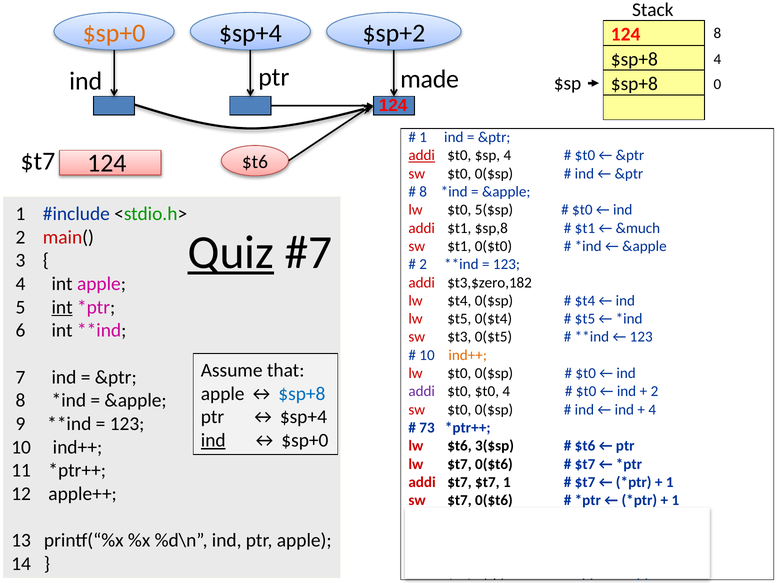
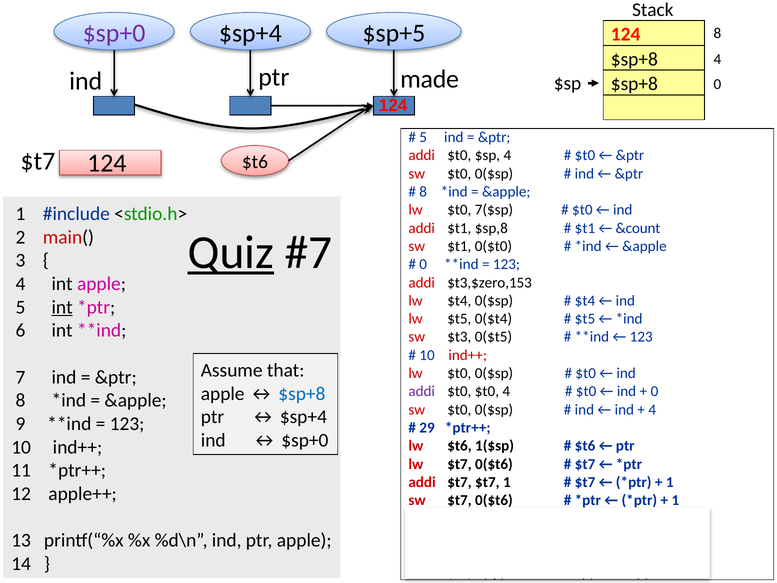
$sp+0 at (114, 33) colour: orange -> purple
$sp+2: $sp+2 -> $sp+5
1 at (423, 137): 1 -> 5
addi at (422, 155) underline: present -> none
5($sp: 5($sp -> 7($sp
&much: &much -> &count
2 at (423, 264): 2 -> 0
$t3,$zero,182: $t3,$zero,182 -> $t3,$zero,153
ind++ at (468, 355) colour: orange -> red
2 at (654, 391): 2 -> 0
73: 73 -> 29
ind at (213, 440) underline: present -> none
3($sp: 3($sp -> 1($sp
